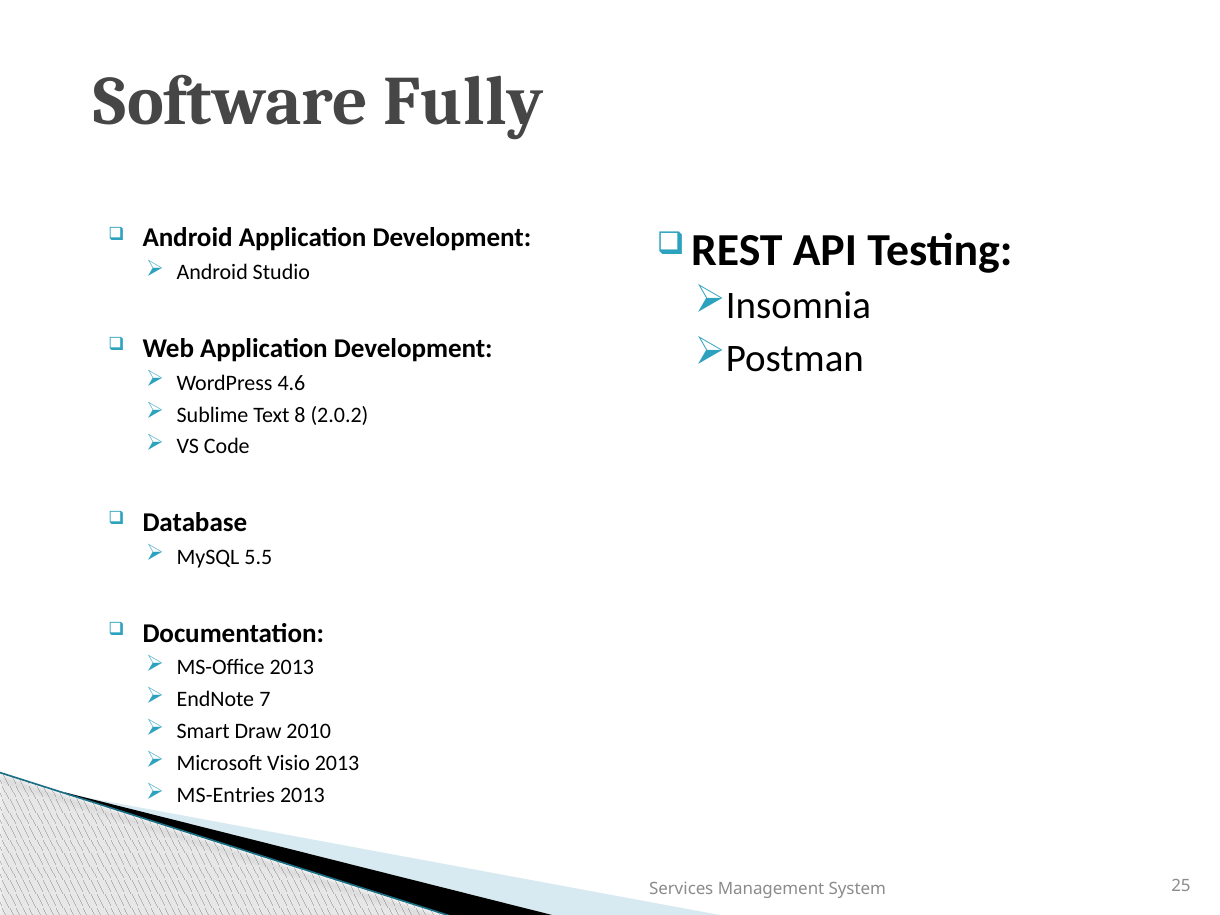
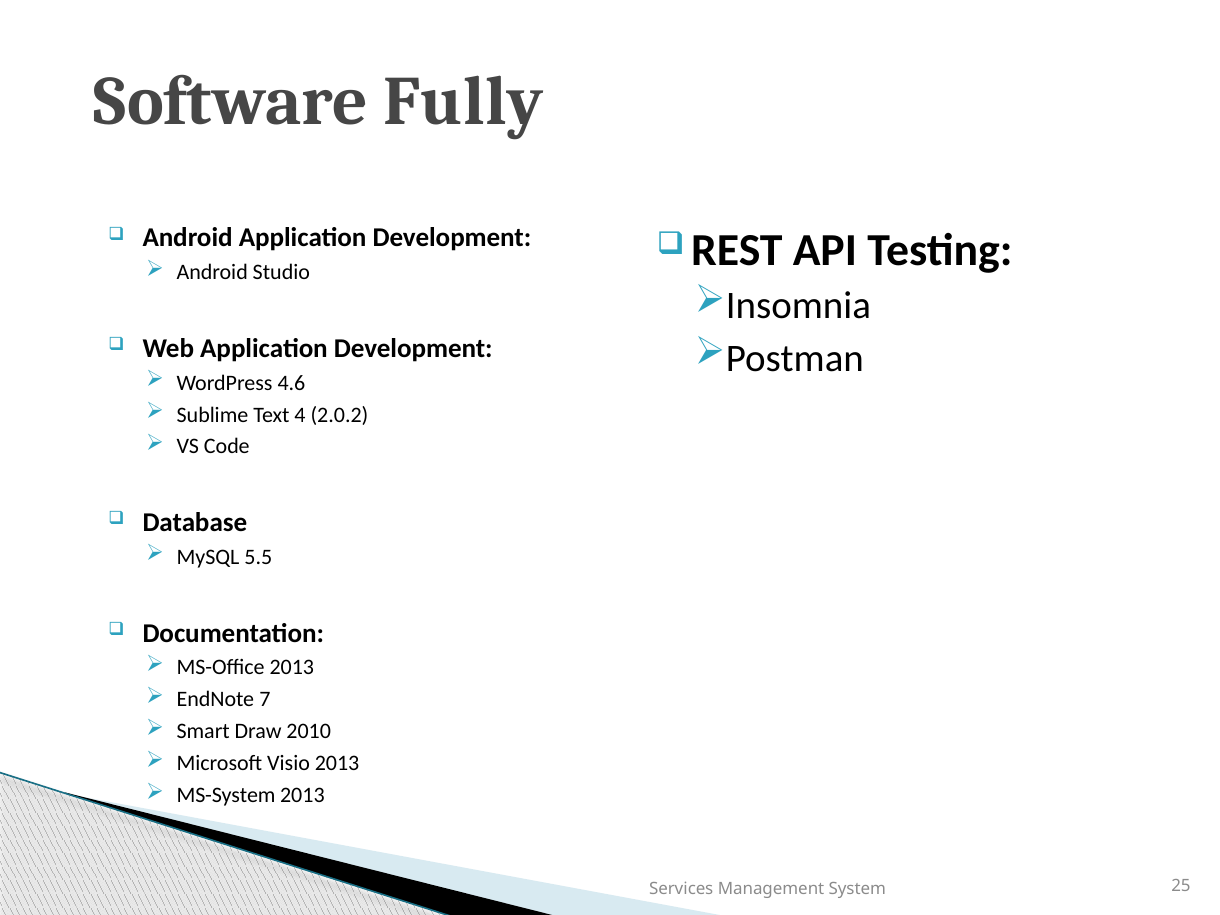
8: 8 -> 4
MS-Entries: MS-Entries -> MS-System
